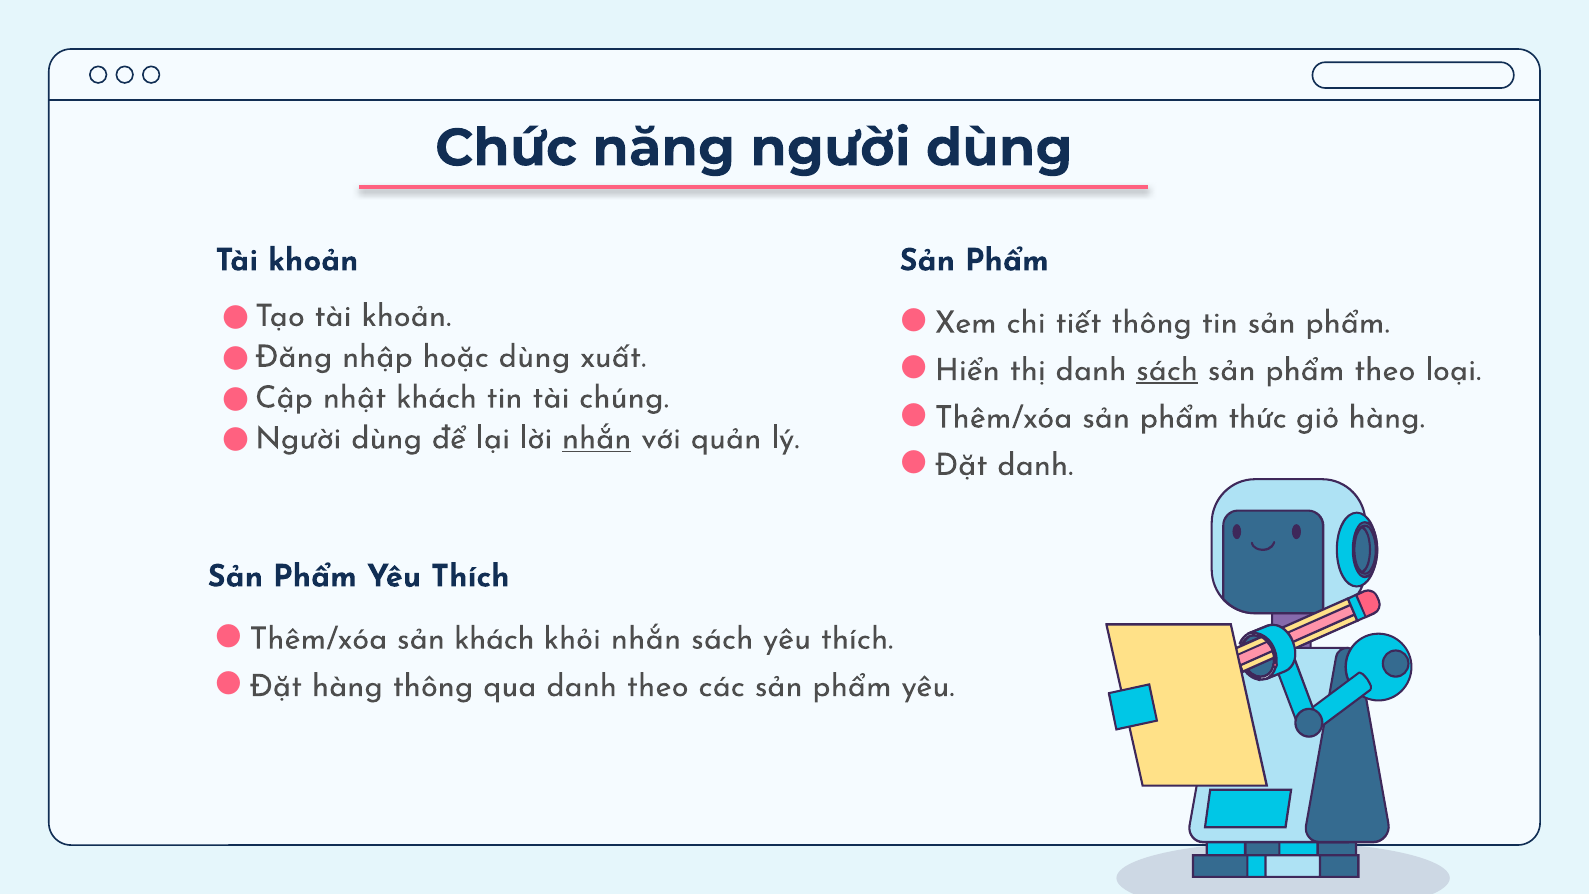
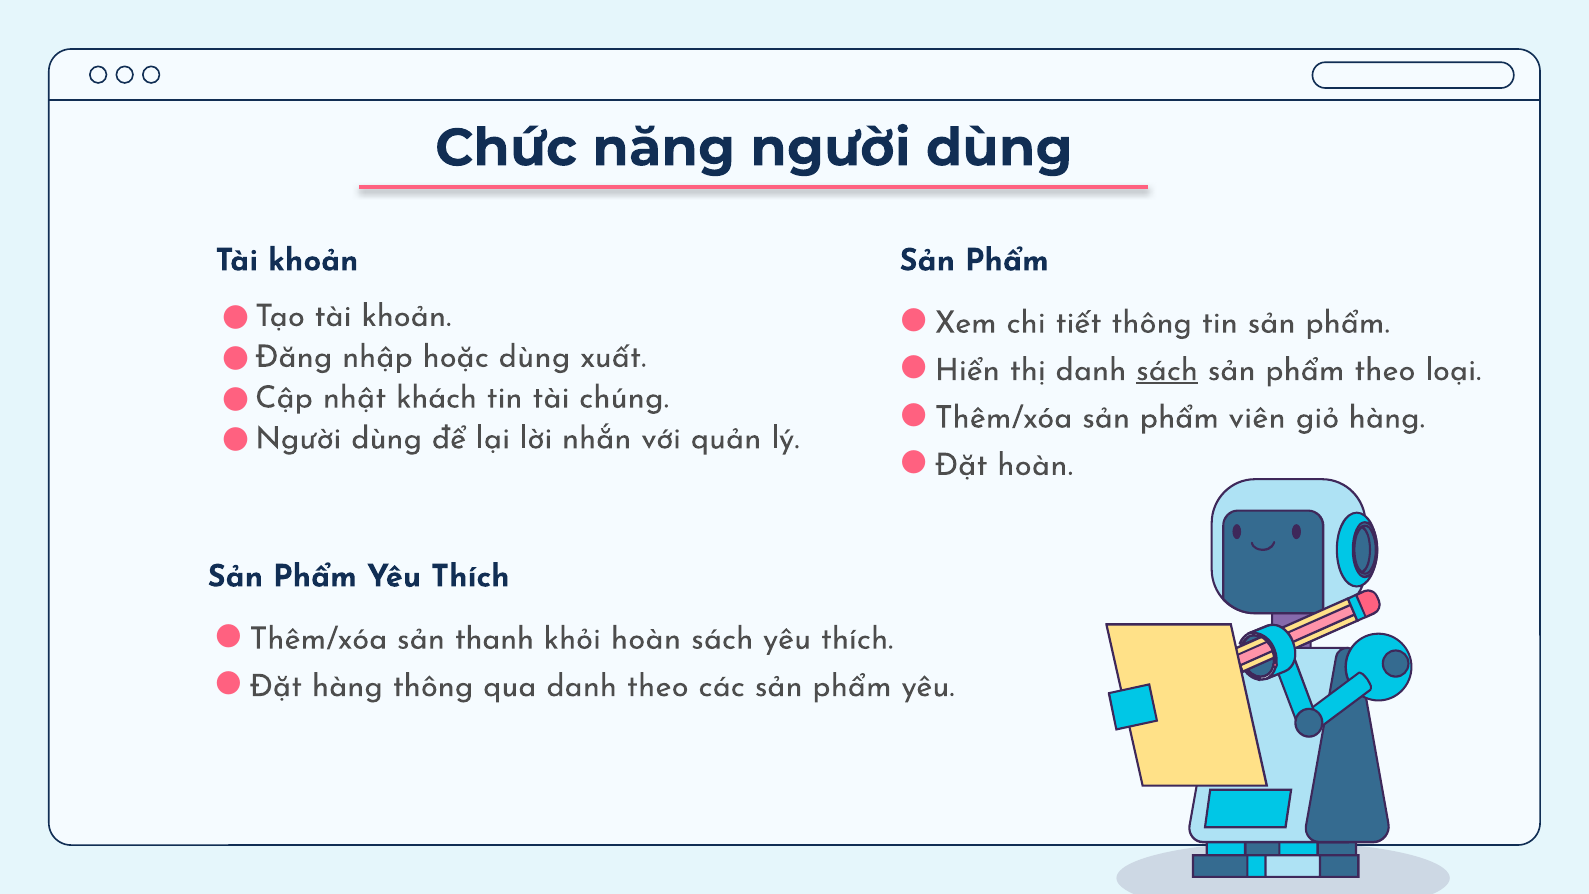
thức: thức -> viên
nhắn at (597, 438) underline: present -> none
danh at (1035, 465): danh -> hoàn
sản khách: khách -> thanh
khỏi nhắn: nhắn -> hoàn
